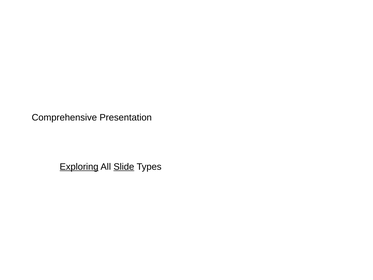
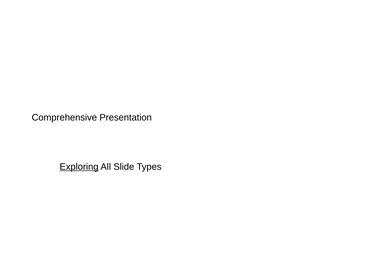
Slide underline: present -> none
